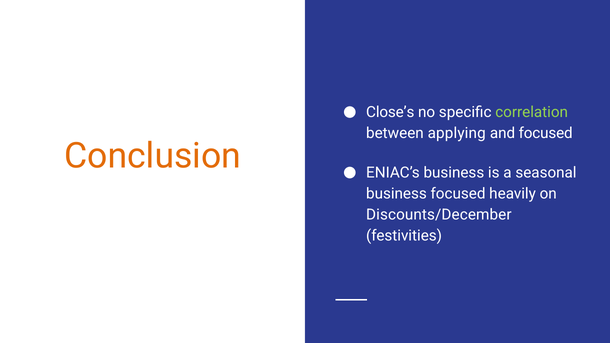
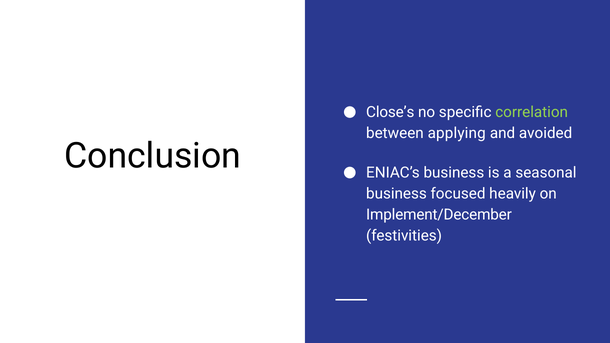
and focused: focused -> avoided
Conclusion colour: orange -> black
Discounts/December: Discounts/December -> Implement/December
